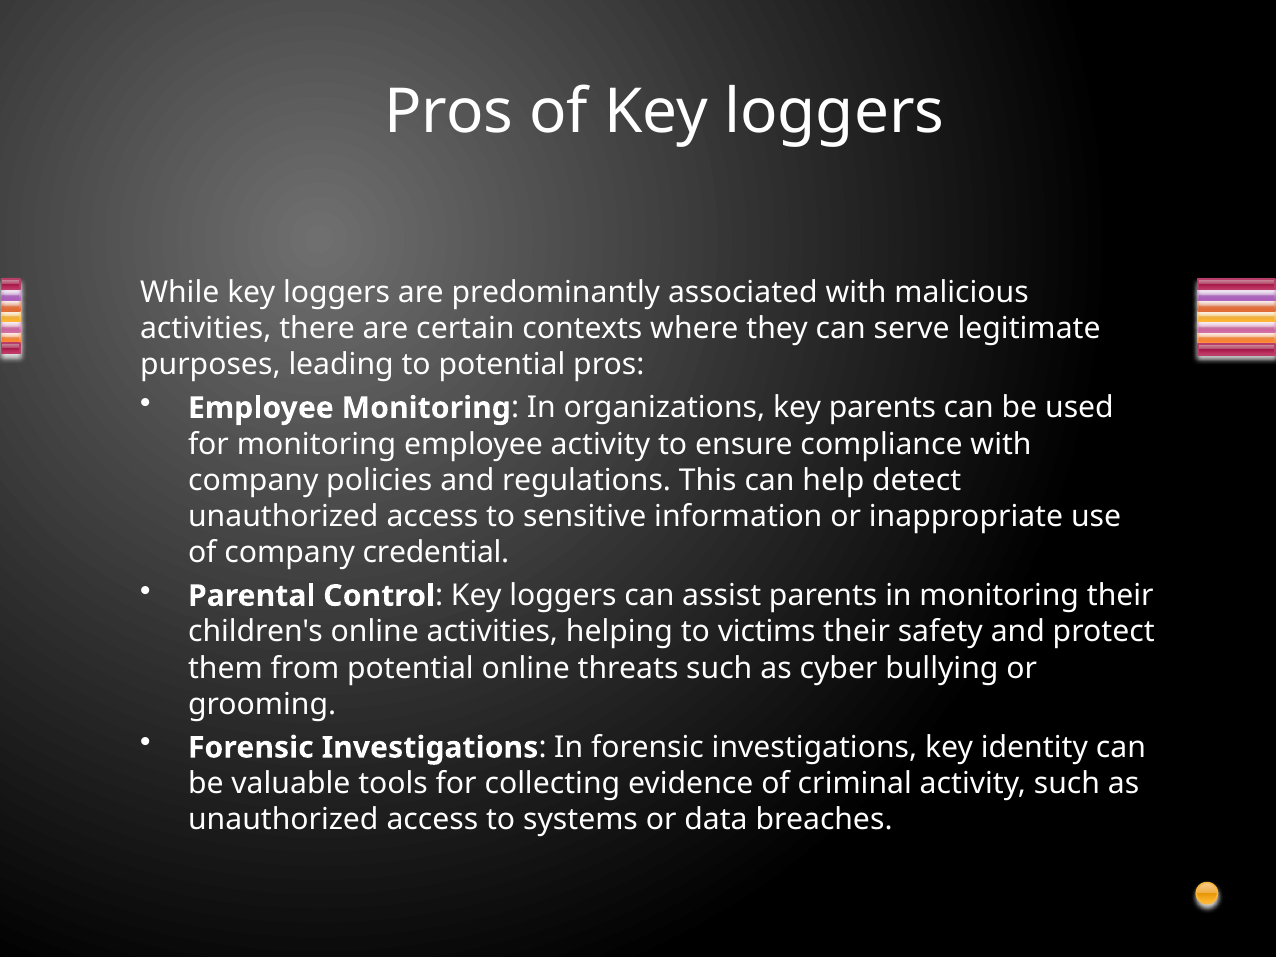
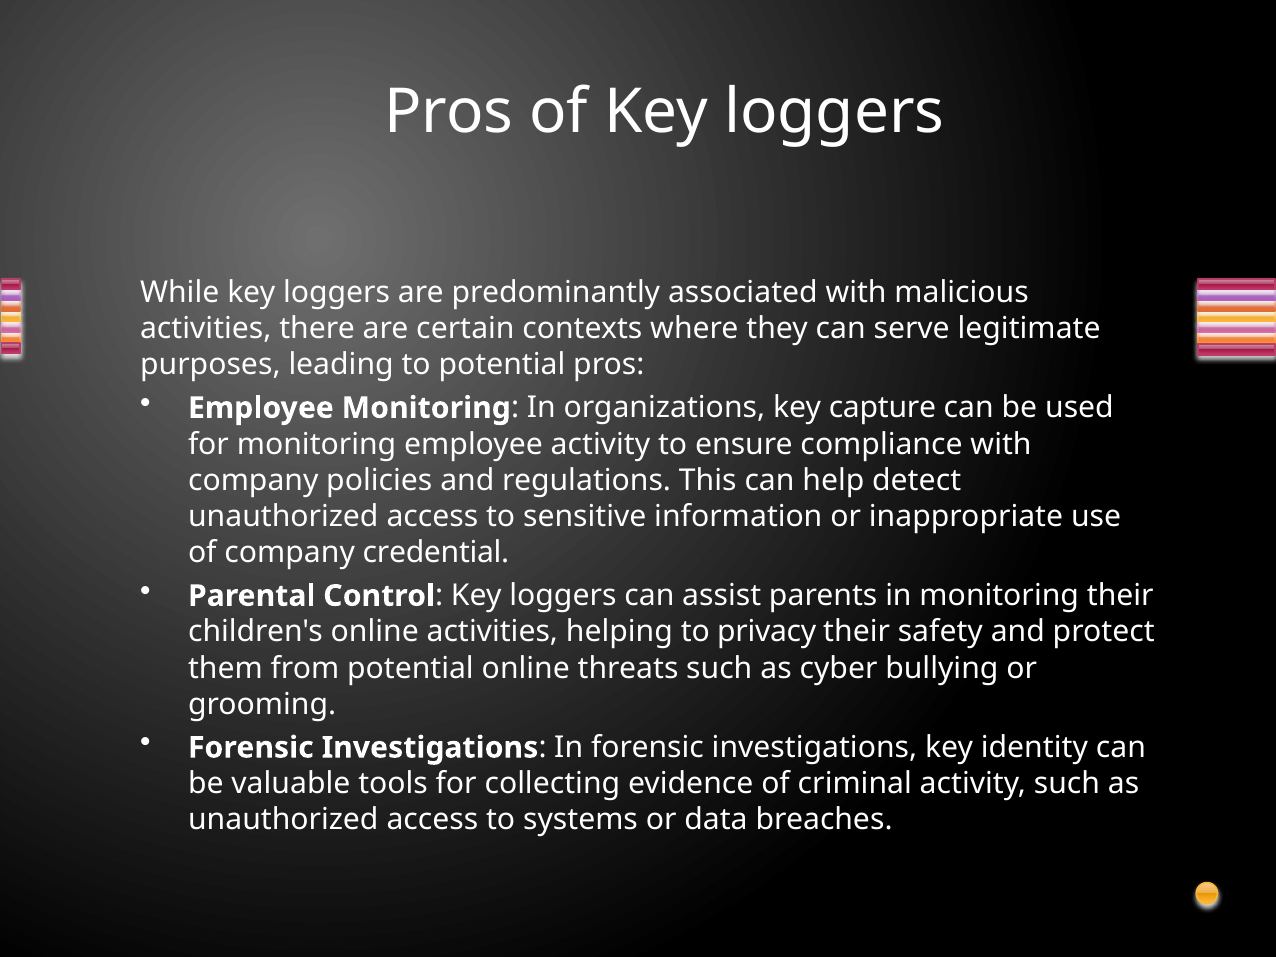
key parents: parents -> capture
victims: victims -> privacy
